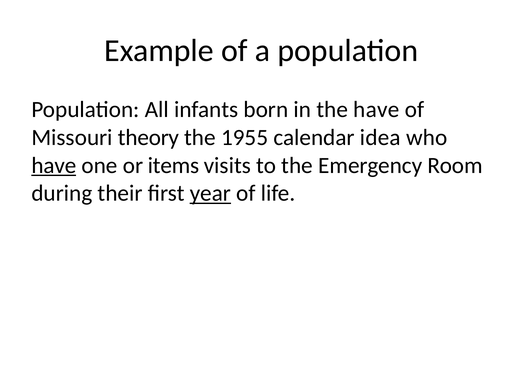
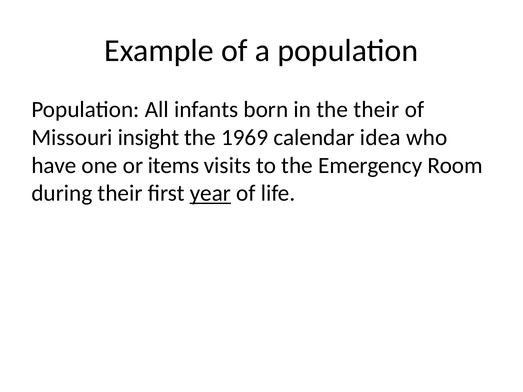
the have: have -> their
theory: theory -> insight
1955: 1955 -> 1969
have at (54, 166) underline: present -> none
